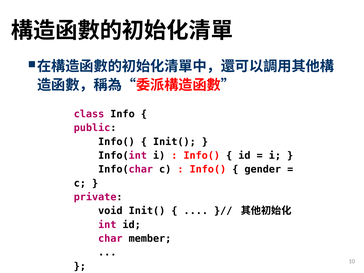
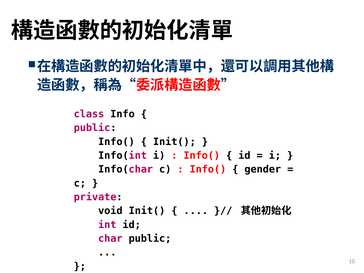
char member: member -> public
